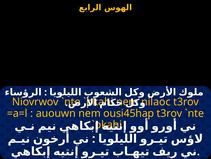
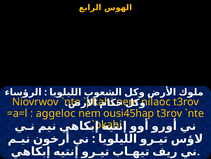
auouwn: auouwn -> aggeloc
